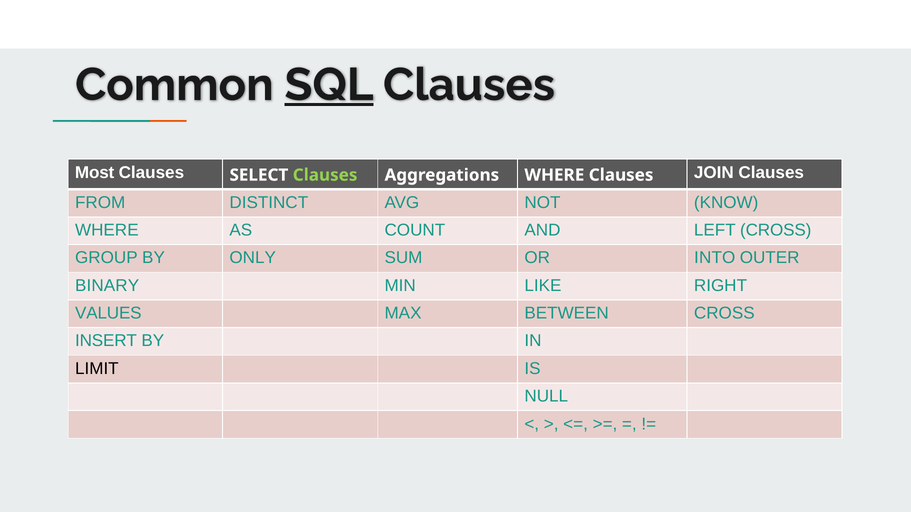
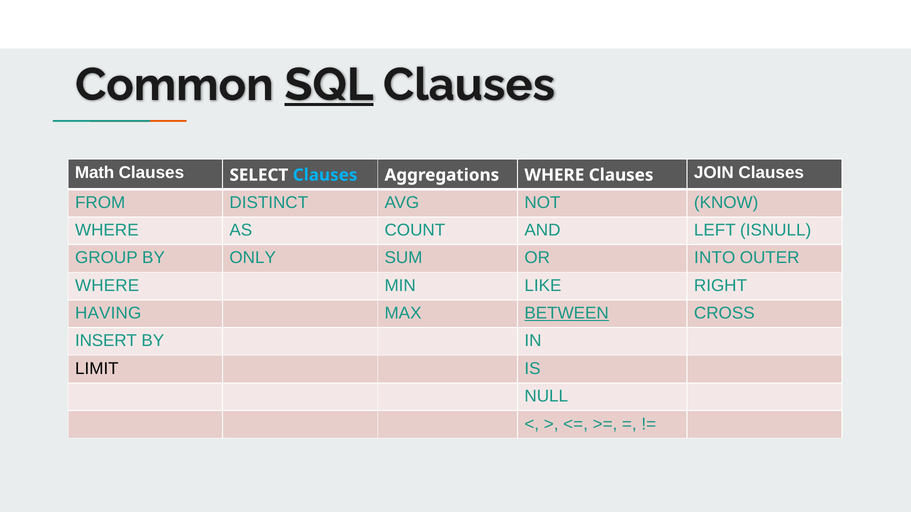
Most: Most -> Math
Clauses at (325, 175) colour: light green -> light blue
LEFT CROSS: CROSS -> ISNULL
BINARY at (107, 286): BINARY -> WHERE
VALUES: VALUES -> HAVING
BETWEEN underline: none -> present
